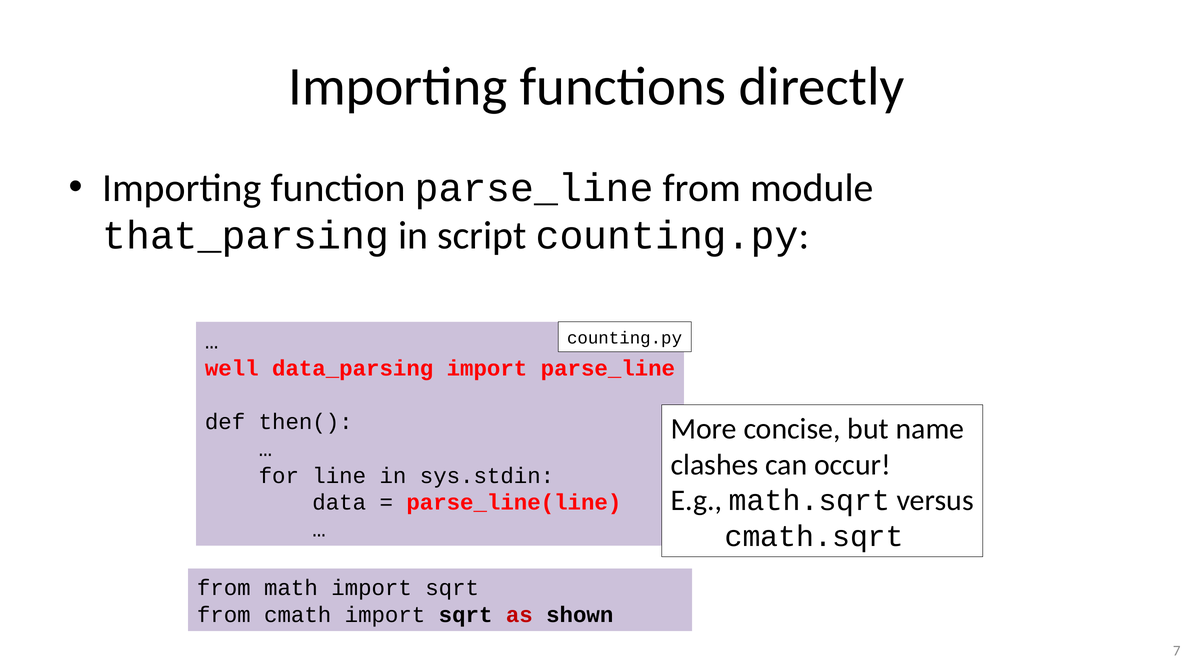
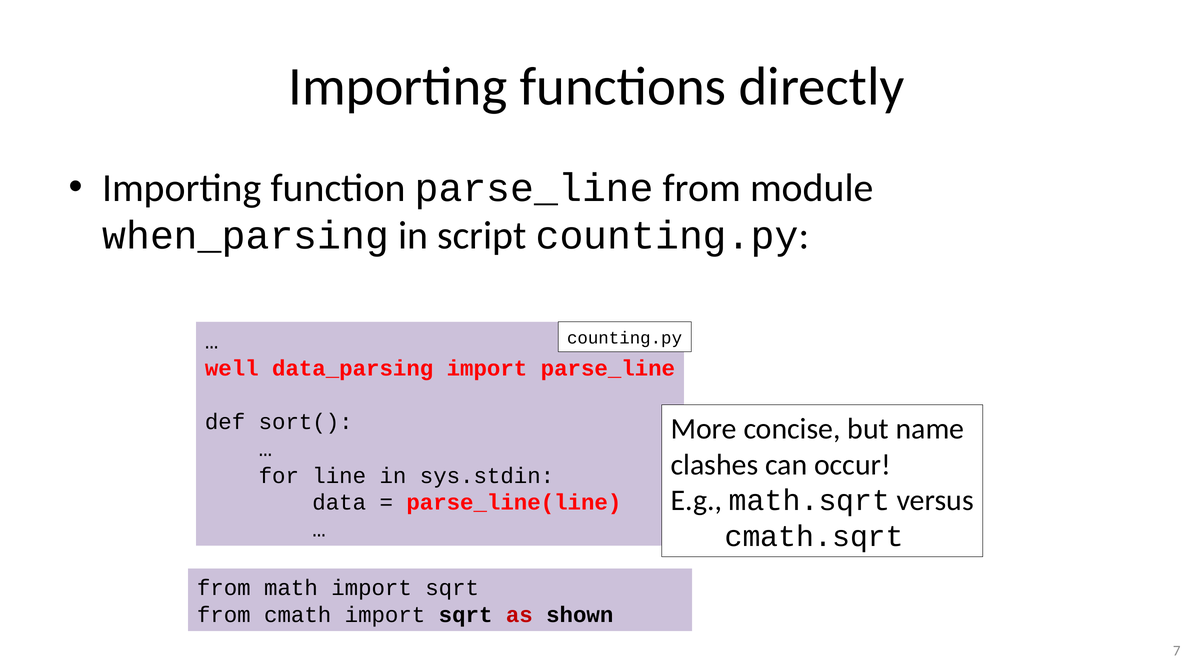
that_parsing: that_parsing -> when_parsing
then(: then( -> sort(
